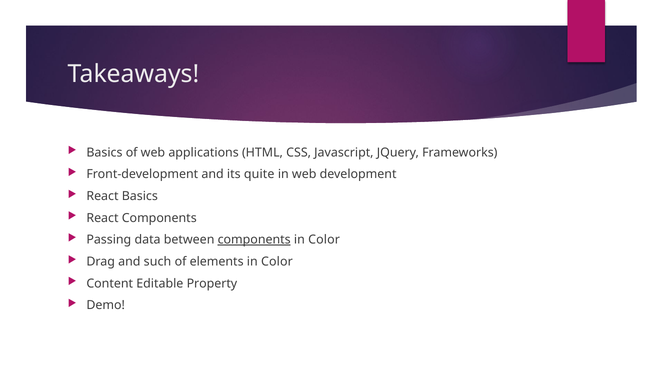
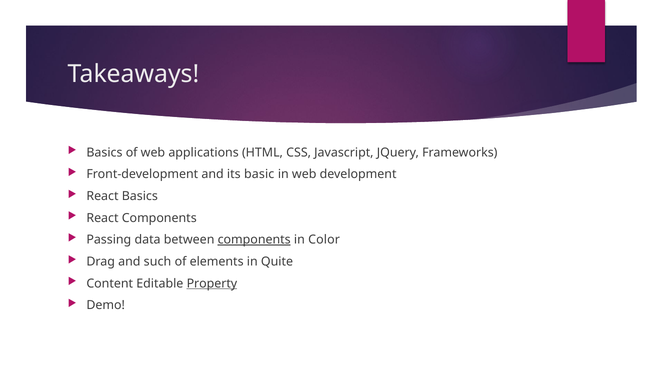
quite: quite -> basic
elements in Color: Color -> Quite
Property underline: none -> present
